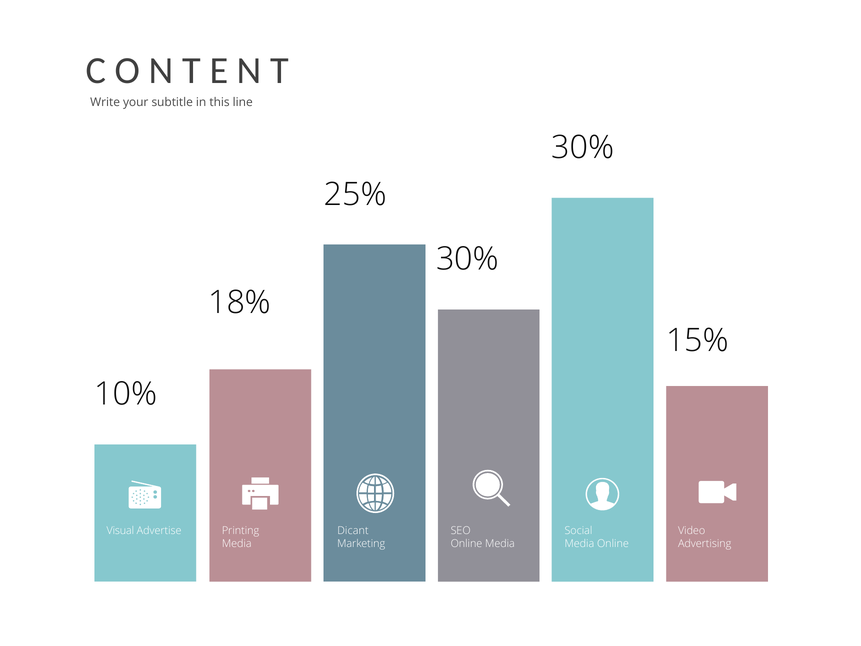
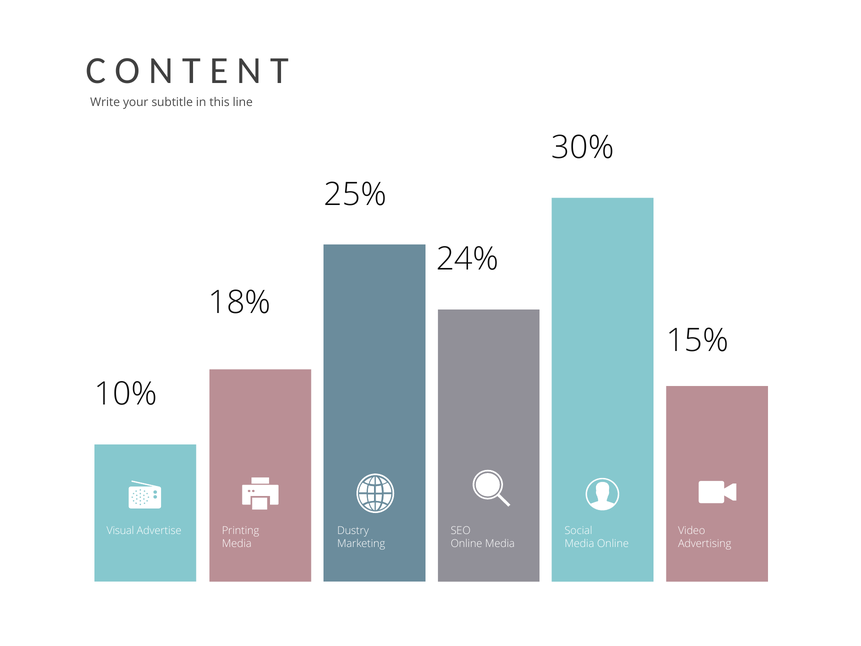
30% at (467, 259): 30% -> 24%
Dicant: Dicant -> Dustry
